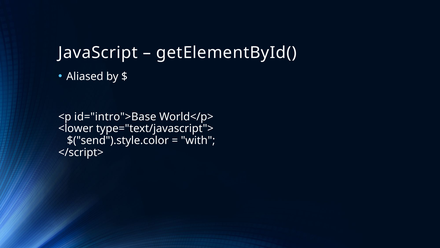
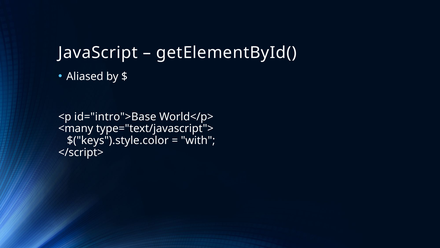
<lower: <lower -> <many
$("send").style.color: $("send").style.color -> $("keys").style.color
